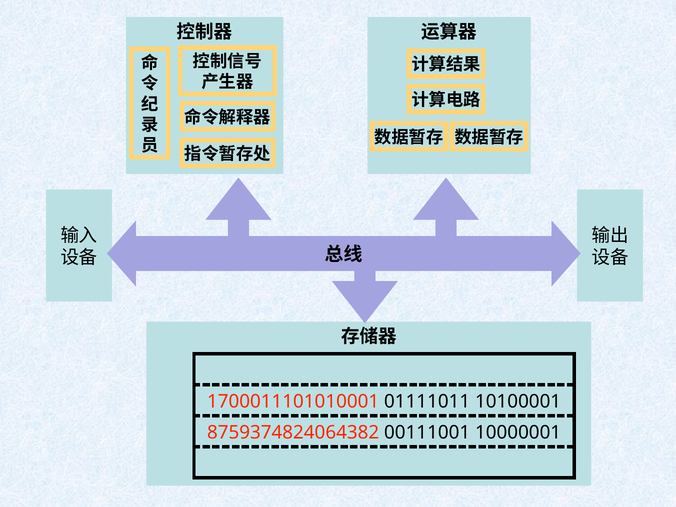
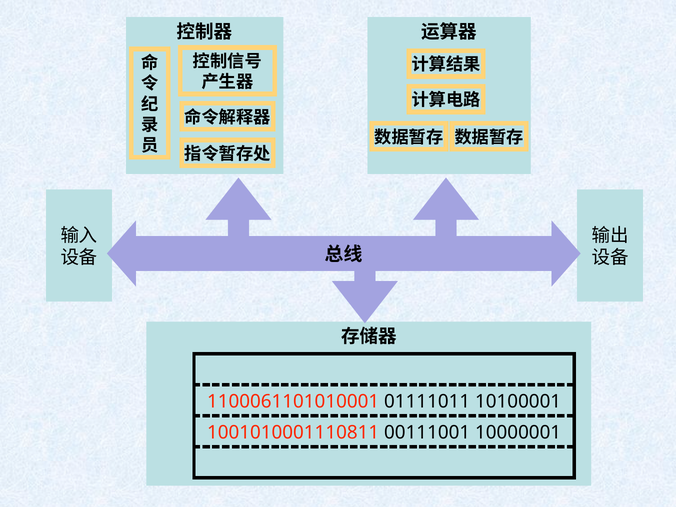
1700011101010001: 1700011101010001 -> 1100061101010001
8759374824064382: 8759374824064382 -> 1001010001110811
